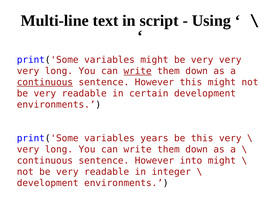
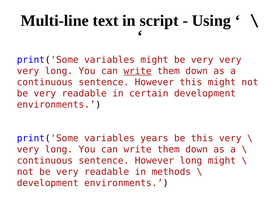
continuous at (45, 82) underline: present -> none
However into: into -> long
integer: integer -> methods
